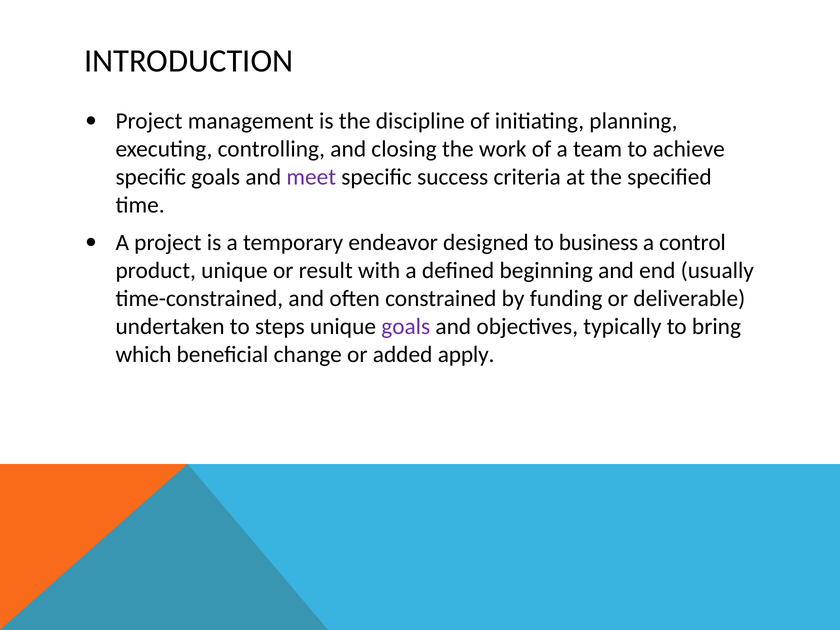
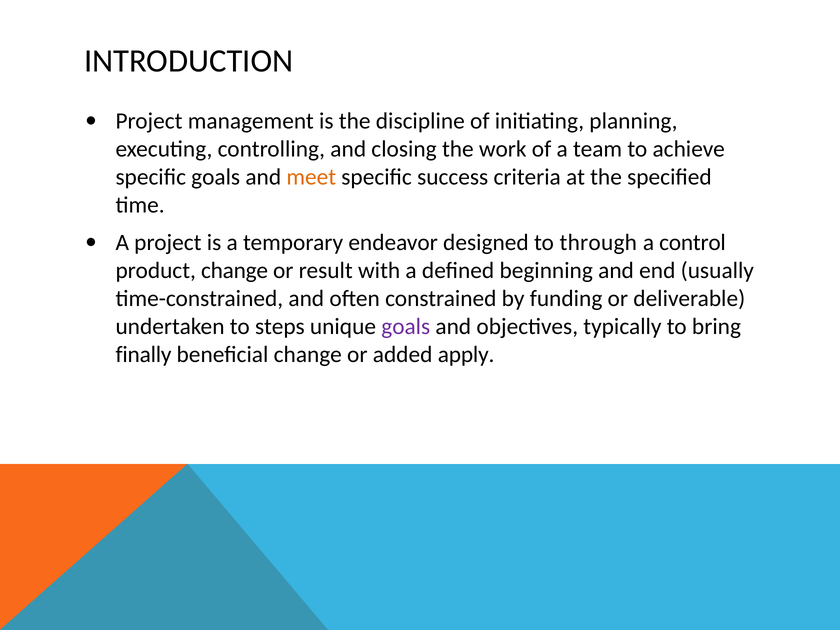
meet colour: purple -> orange
business: business -> through
product unique: unique -> change
which: which -> finally
